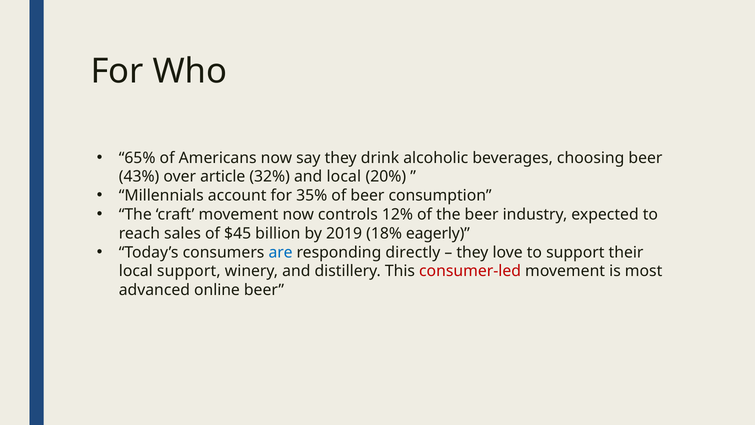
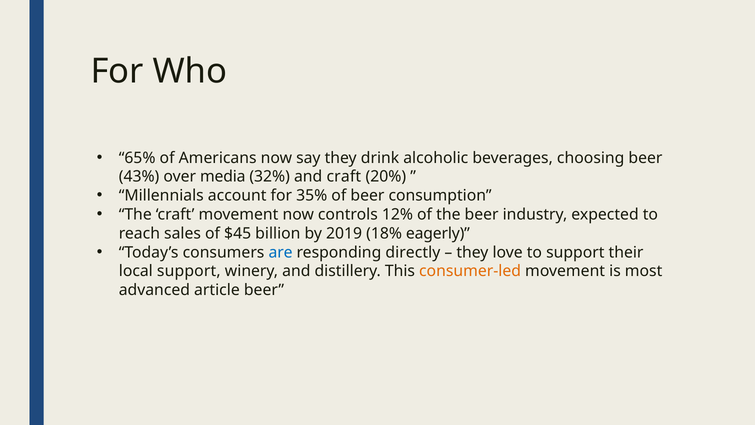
article: article -> media
and local: local -> craft
consumer-led colour: red -> orange
online: online -> article
